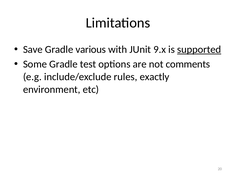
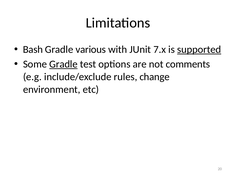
Save: Save -> Bash
9.x: 9.x -> 7.x
Gradle at (63, 64) underline: none -> present
exactly: exactly -> change
